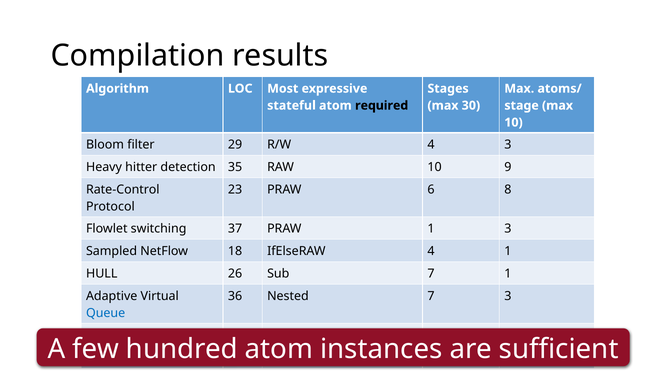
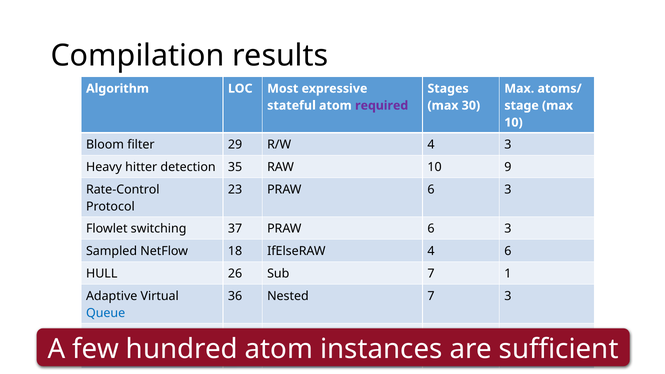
required colour: black -> purple
23 PRAW 6 8: 8 -> 3
37 PRAW 1: 1 -> 6
4 1: 1 -> 6
